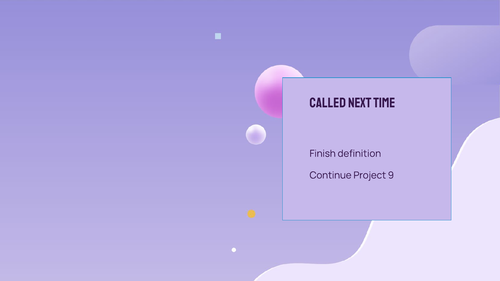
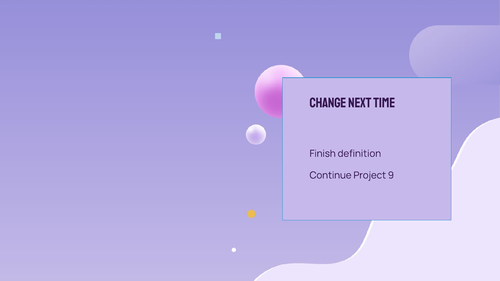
called: called -> change
